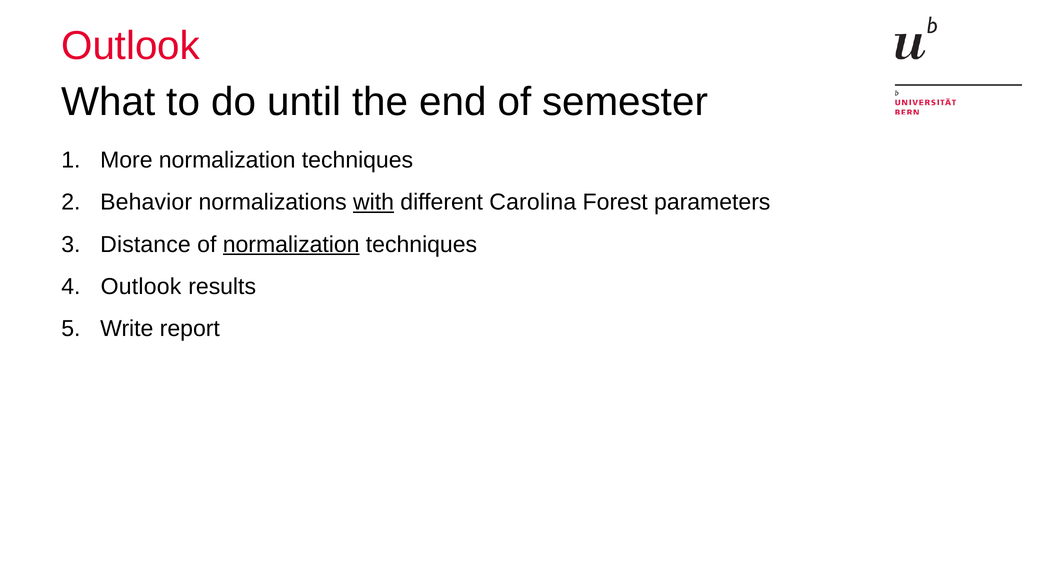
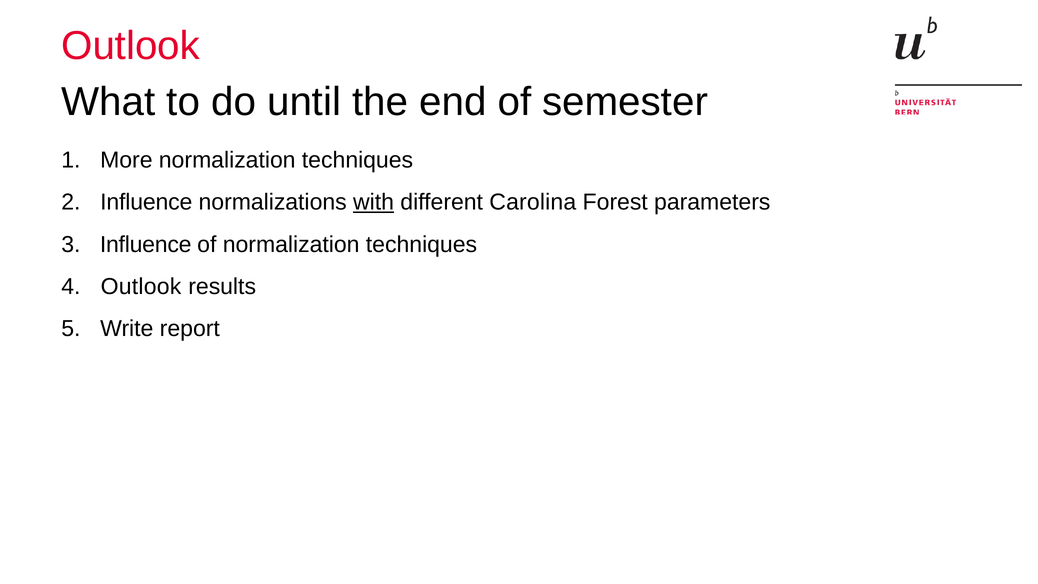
Behavior at (146, 202): Behavior -> Influence
Distance at (146, 244): Distance -> Influence
normalization at (291, 244) underline: present -> none
